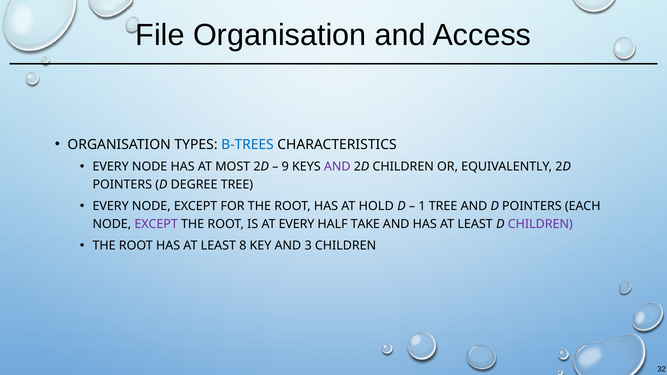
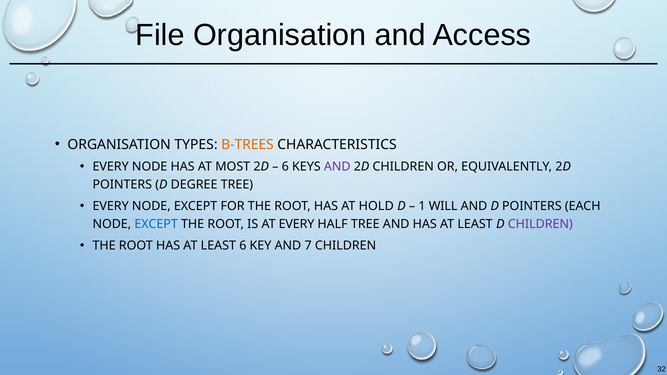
B-TREES colour: blue -> orange
9 at (285, 167): 9 -> 6
1 TREE: TREE -> WILL
EXCEPT at (156, 224) colour: purple -> blue
HALF TAKE: TAKE -> TREE
LEAST 8: 8 -> 6
3: 3 -> 7
